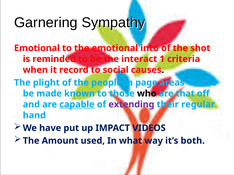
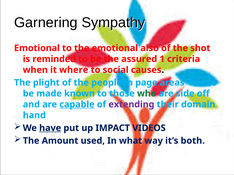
into: into -> also
interact: interact -> assured
record: record -> where
who colour: black -> green
that: that -> side
regular: regular -> domain
have underline: none -> present
